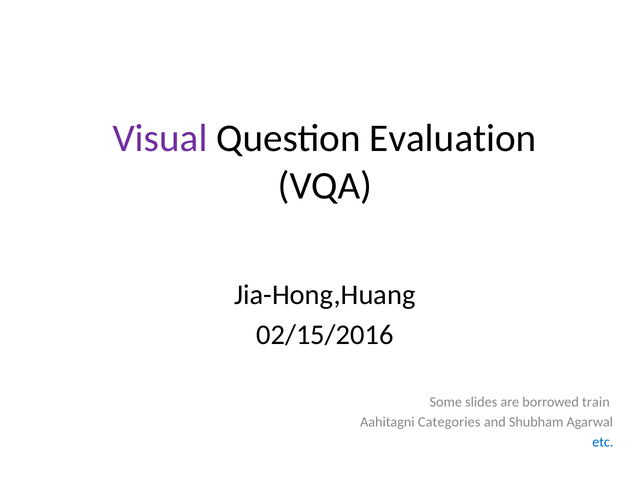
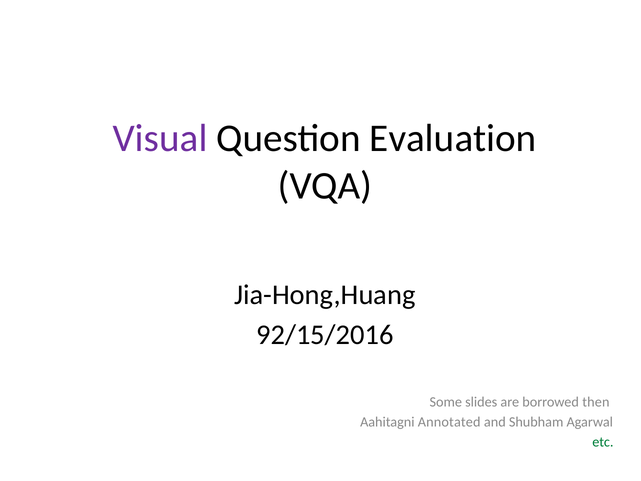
02/15/2016: 02/15/2016 -> 92/15/2016
train: train -> then
Categories: Categories -> Annotated
etc colour: blue -> green
